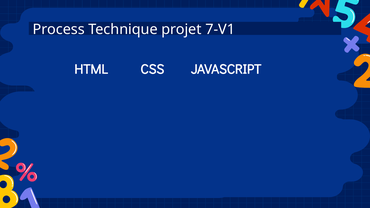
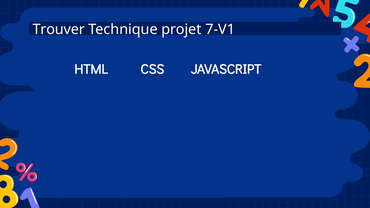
Process: Process -> Trouver
